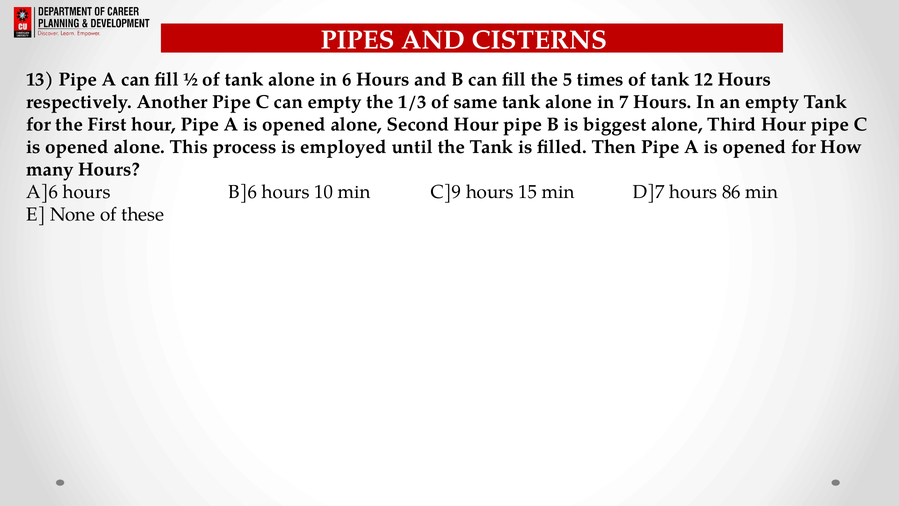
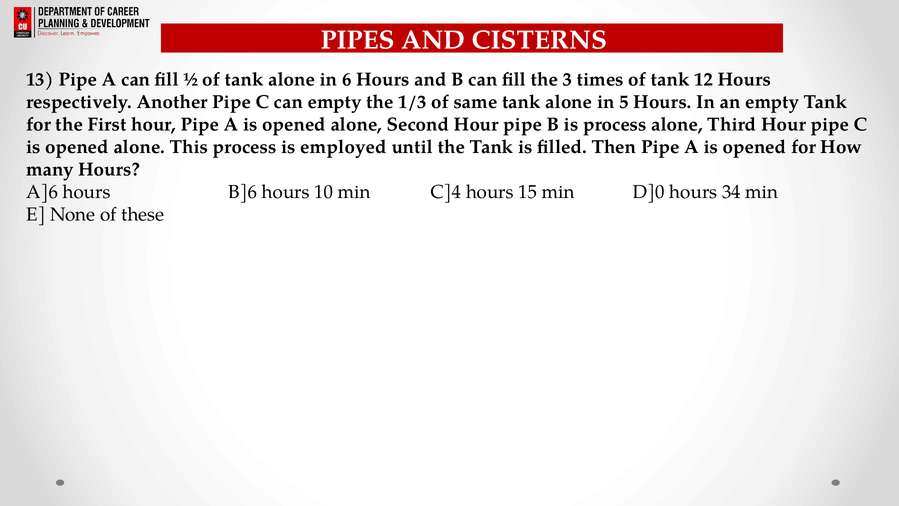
5: 5 -> 3
7: 7 -> 5
is biggest: biggest -> process
C]9: C]9 -> C]4
D]7: D]7 -> D]0
86: 86 -> 34
